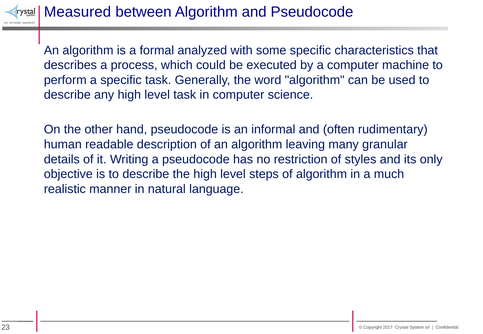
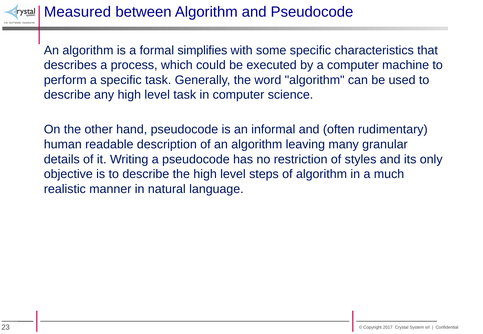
analyzed: analyzed -> simplifies
